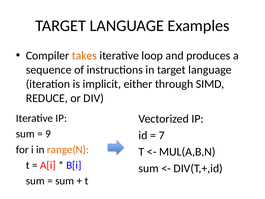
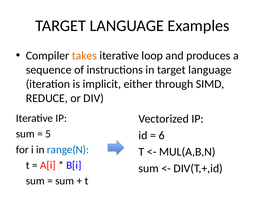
9: 9 -> 5
7: 7 -> 6
range(N colour: orange -> blue
